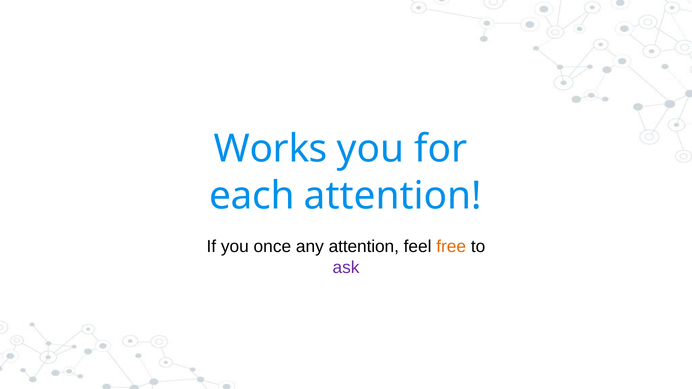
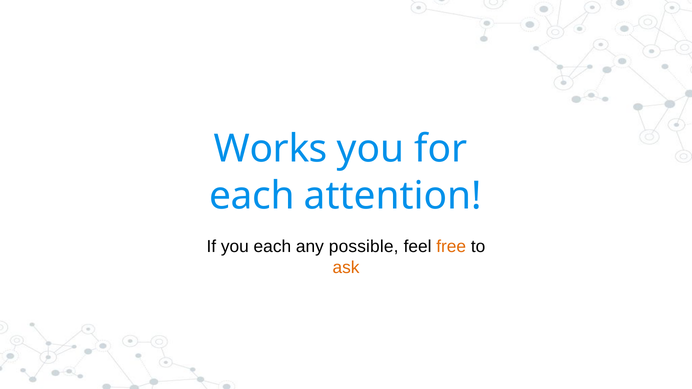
you once: once -> each
any attention: attention -> possible
ask colour: purple -> orange
